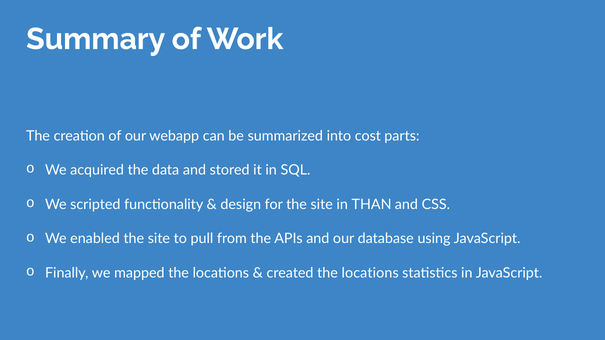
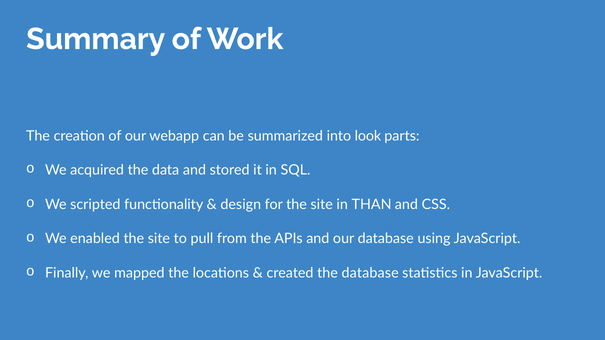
cost: cost -> look
created the locations: locations -> database
